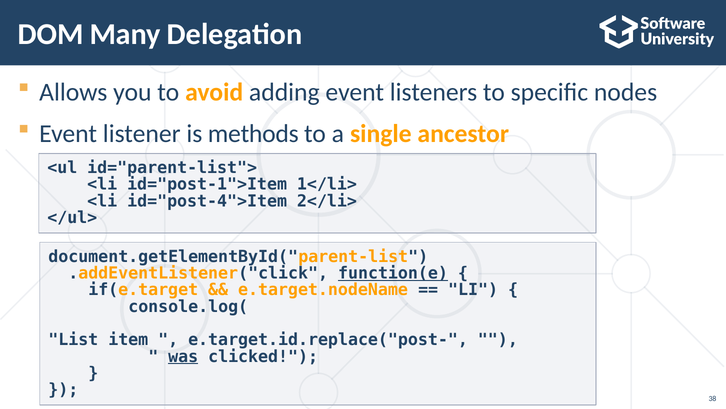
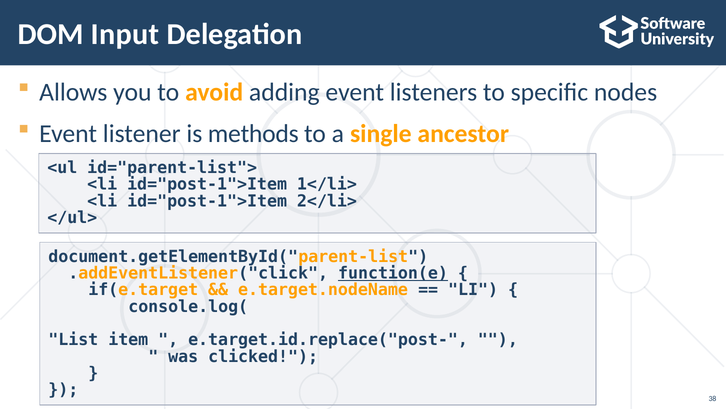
Many: Many -> Input
id="post-4">Item at (207, 201): id="post-4">Item -> id="post-1">Item
was underline: present -> none
